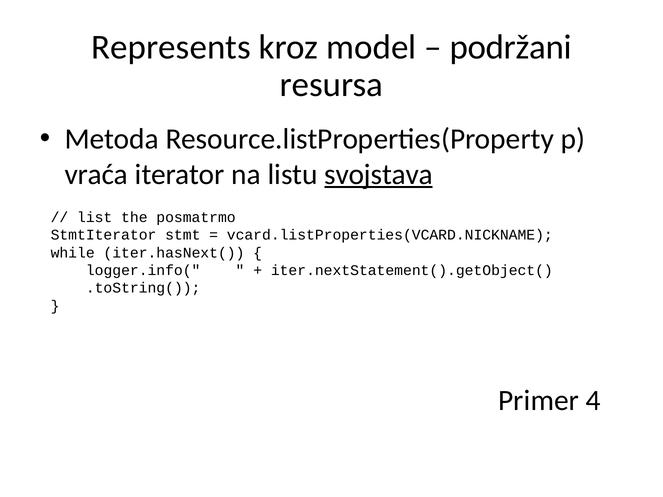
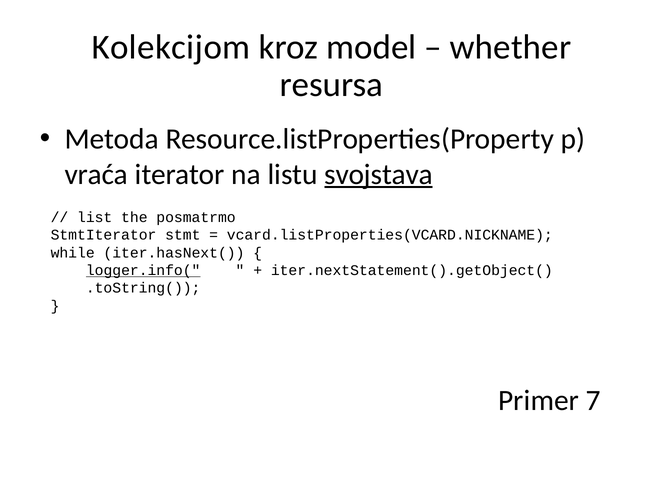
Represents: Represents -> Kolekcijom
podržani: podržani -> whether
logger.info( underline: none -> present
4: 4 -> 7
